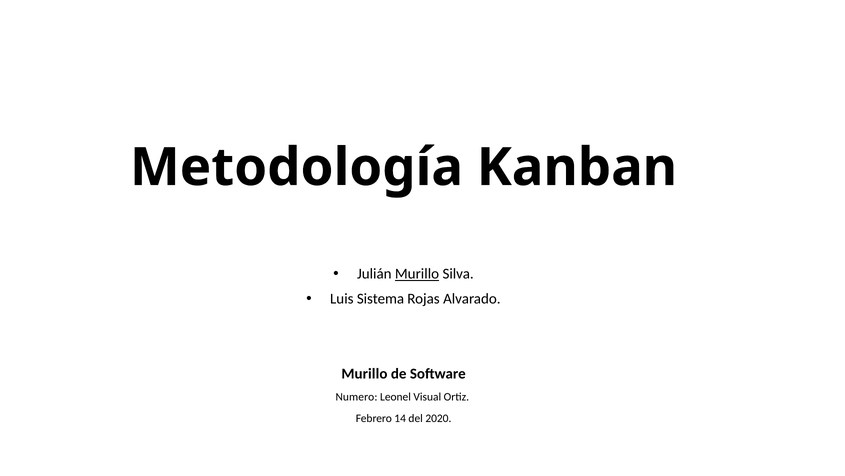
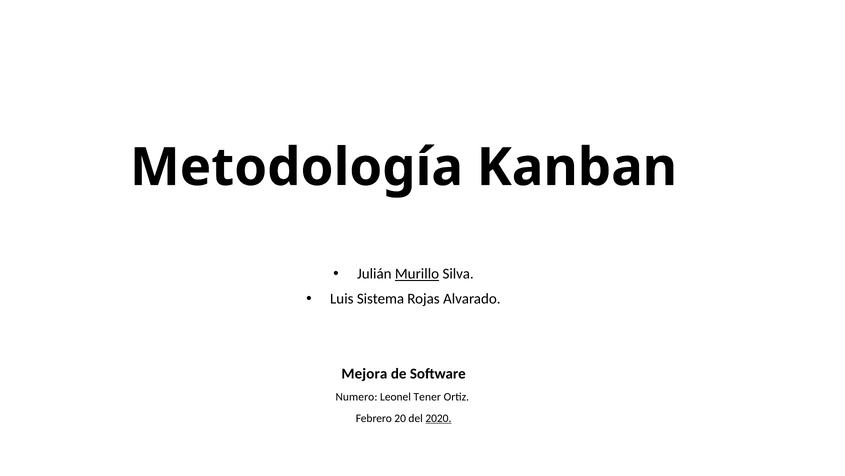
Murillo at (364, 373): Murillo -> Mejora
Visual: Visual -> Tener
14: 14 -> 20
2020 underline: none -> present
